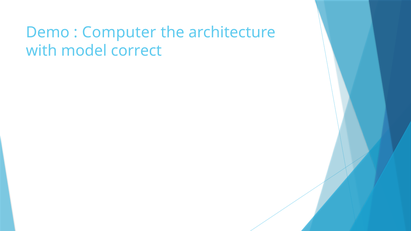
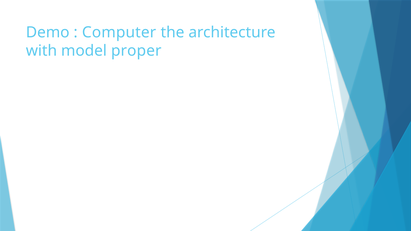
correct: correct -> proper
